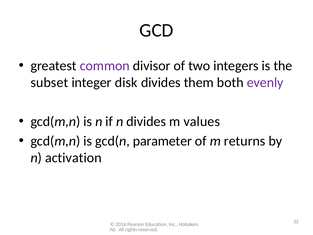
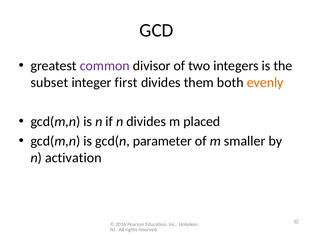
disk: disk -> first
evenly colour: purple -> orange
values: values -> placed
returns: returns -> smaller
